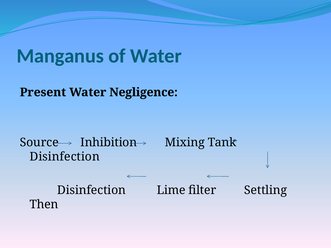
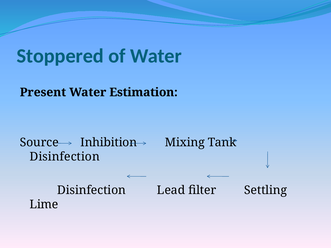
Manganus: Manganus -> Stoppered
Negligence: Negligence -> Estimation
Lime: Lime -> Lead
Then: Then -> Lime
